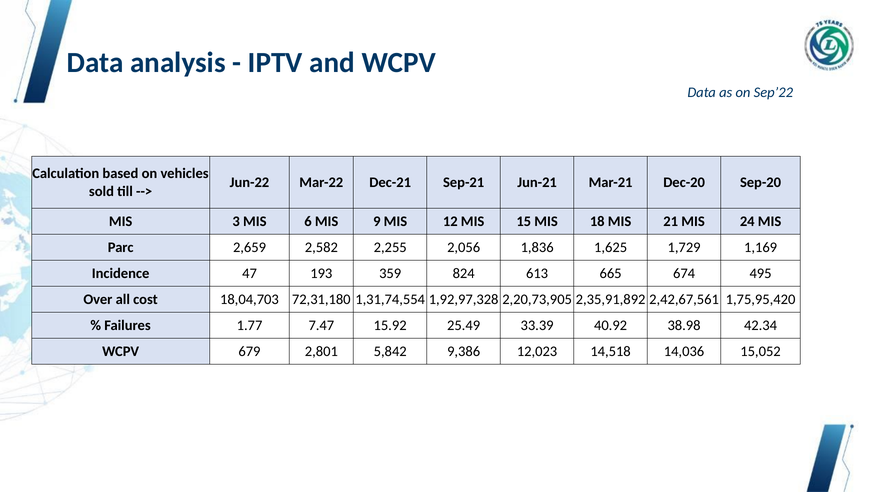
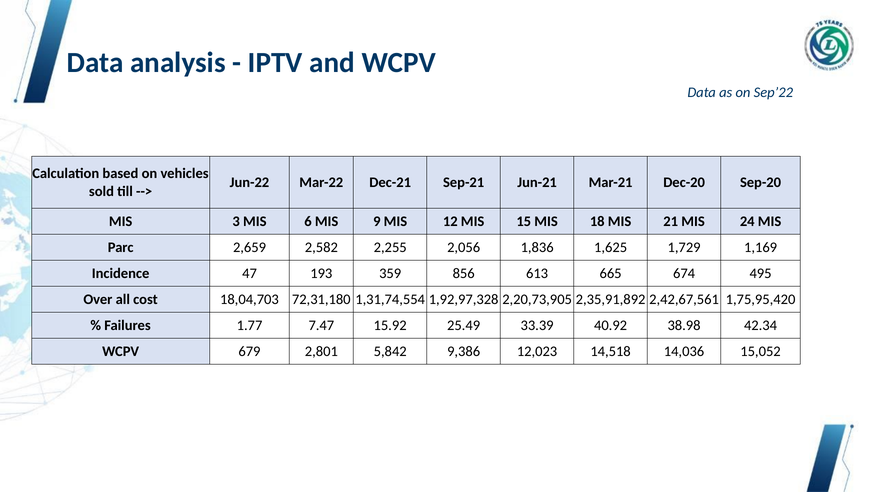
824: 824 -> 856
